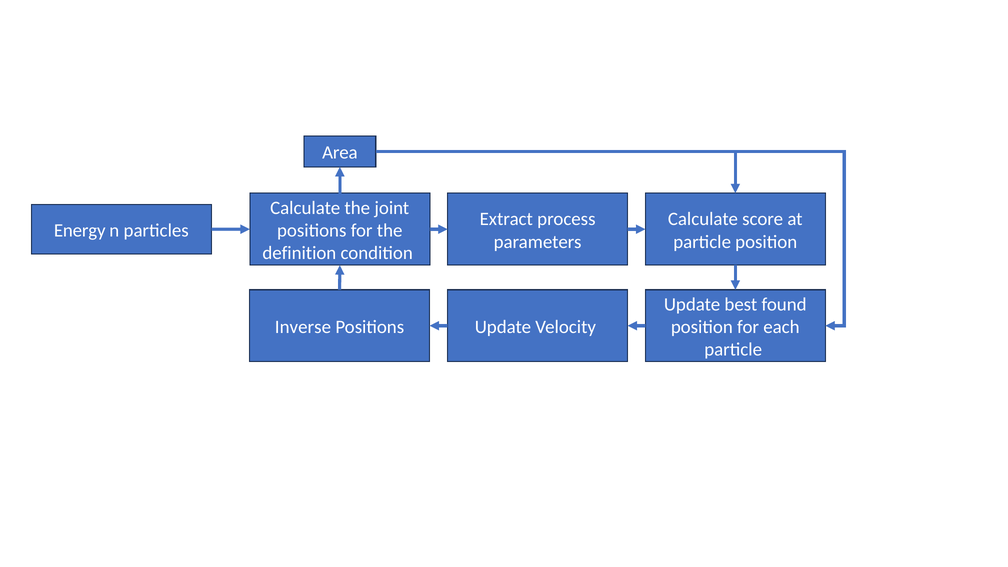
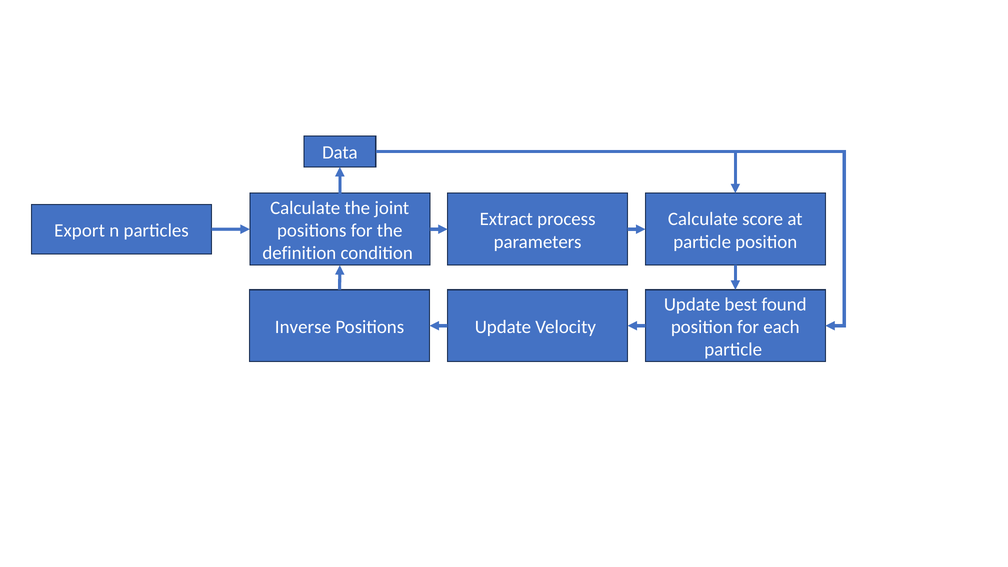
Area: Area -> Data
Energy: Energy -> Export
